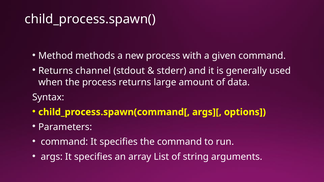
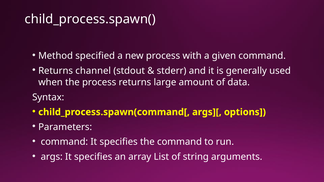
methods: methods -> specified
